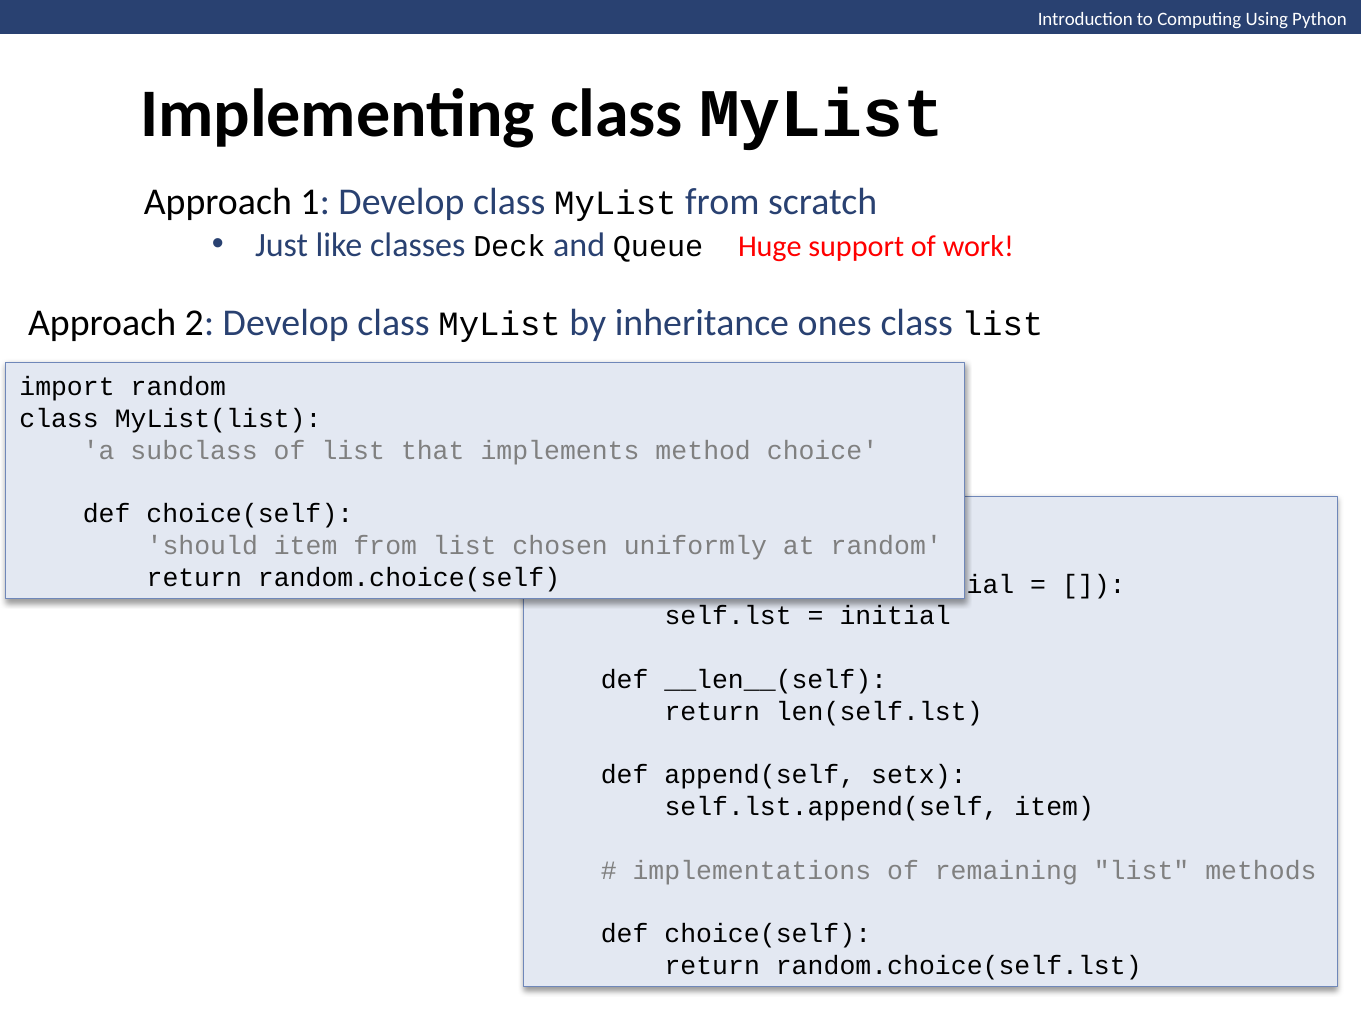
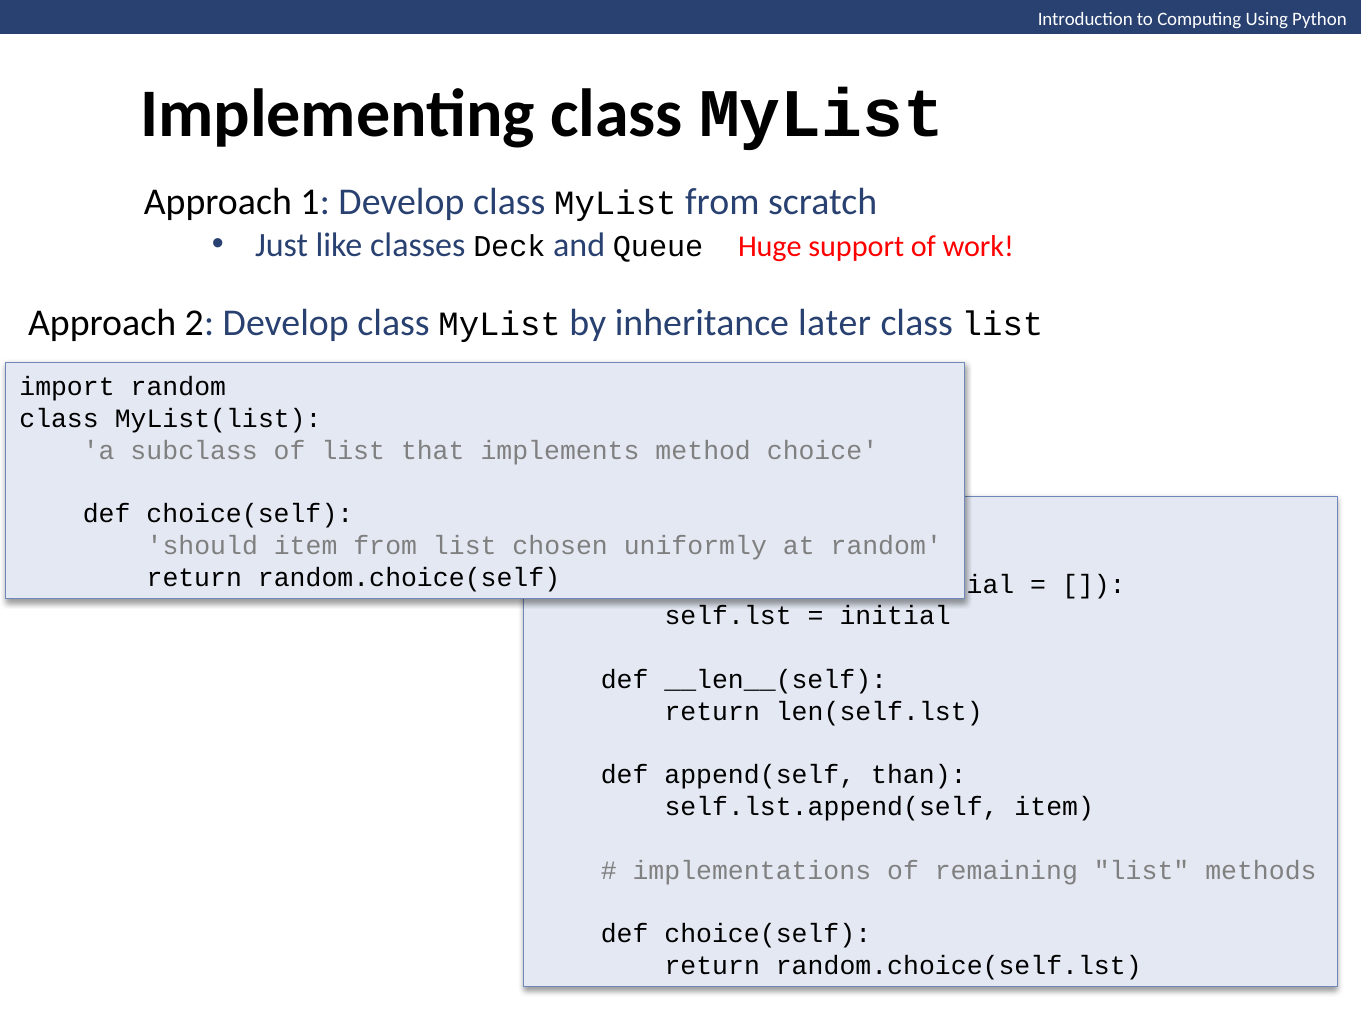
ones: ones -> later
setx: setx -> than
